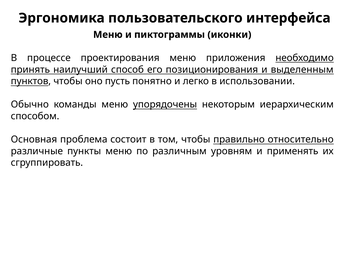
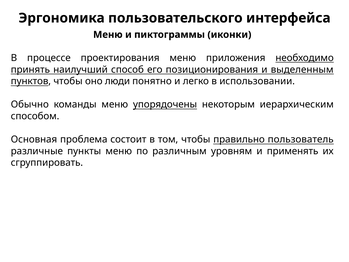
пусть: пусть -> люди
относительно: относительно -> пользователь
